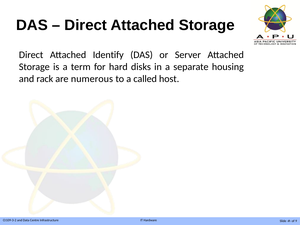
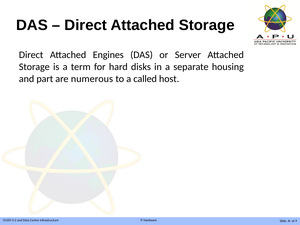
Identify: Identify -> Engines
rack: rack -> part
